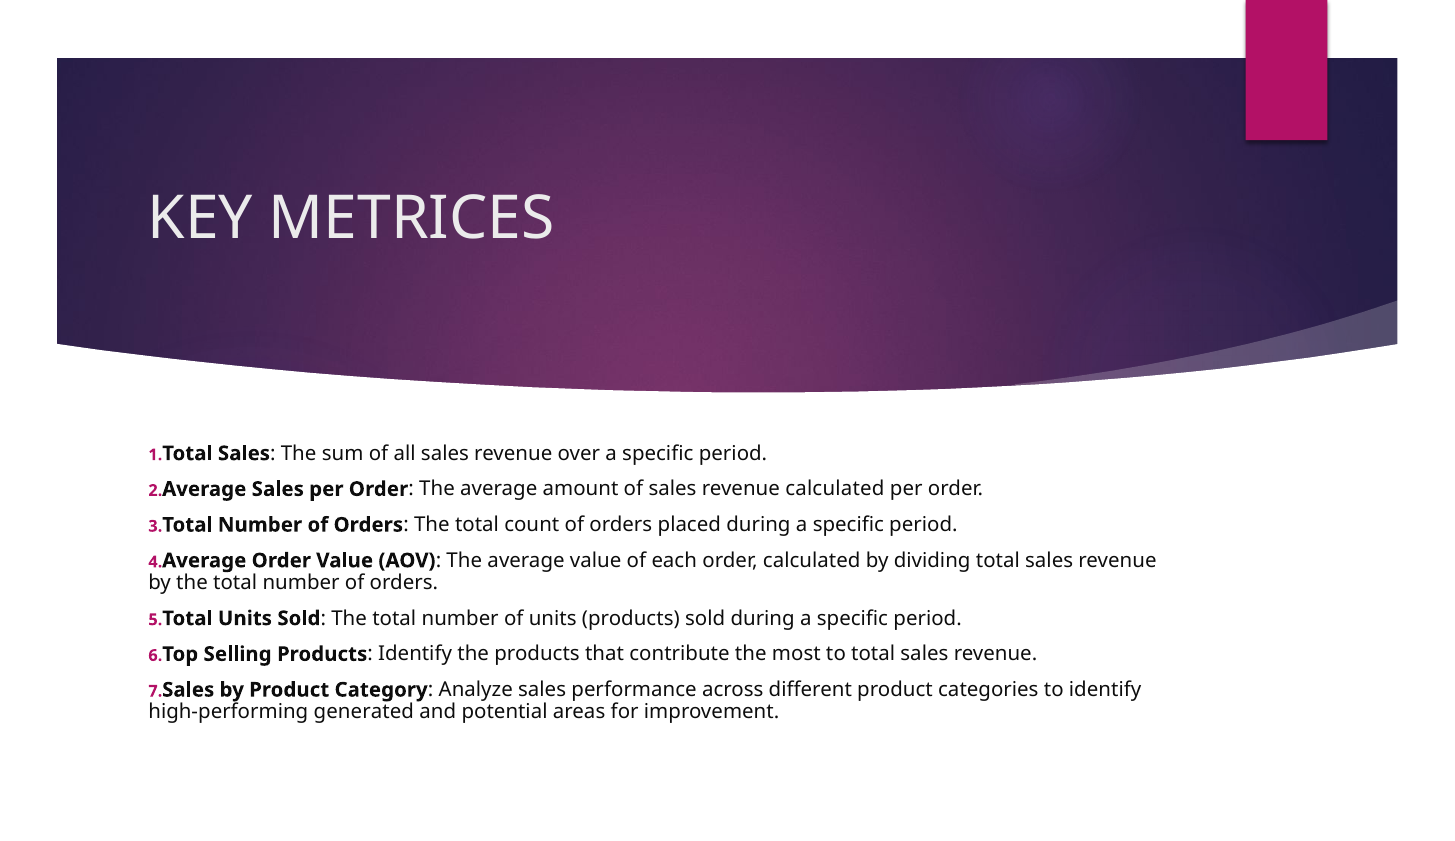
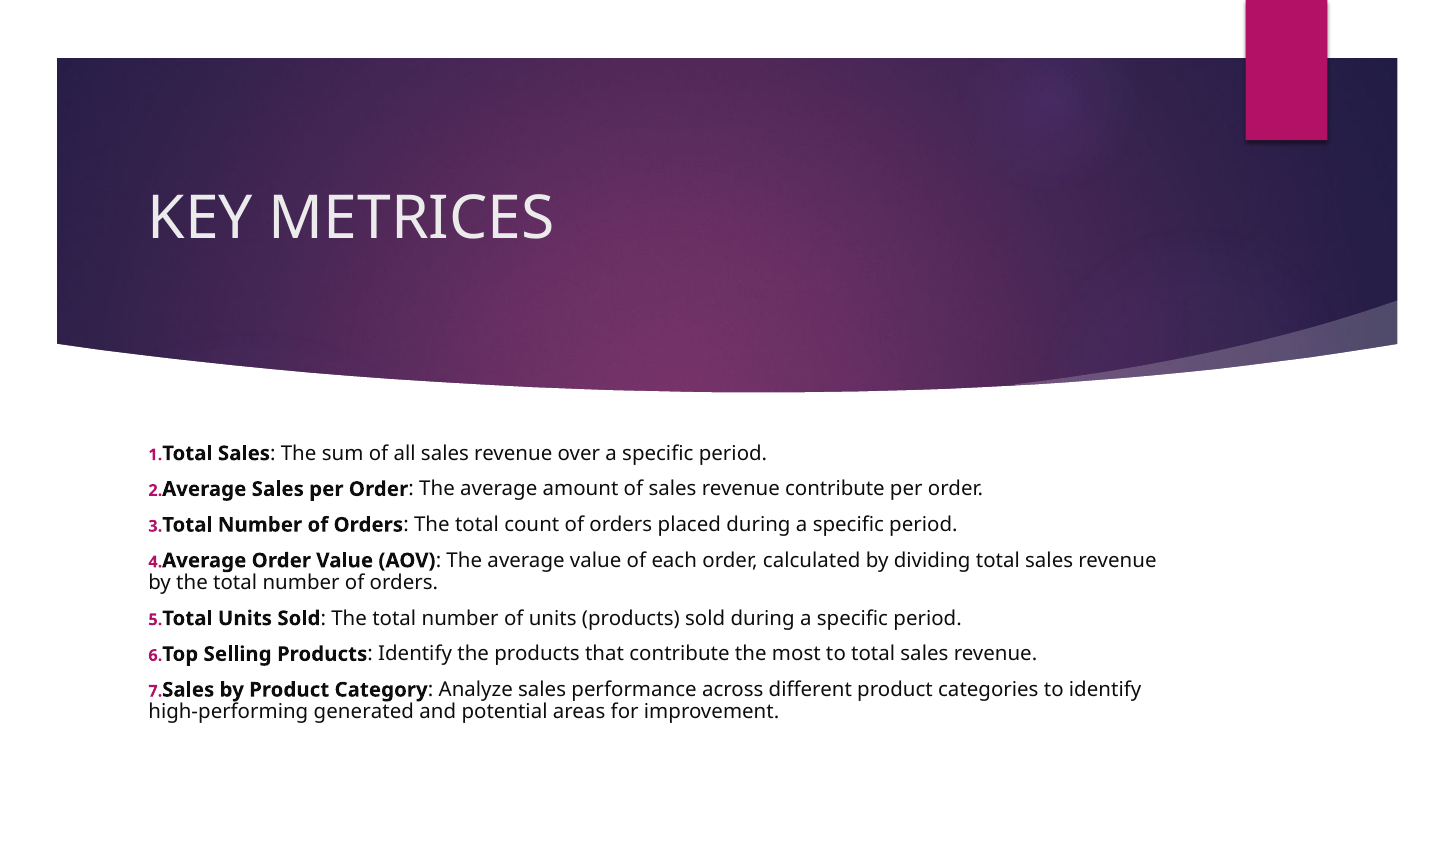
revenue calculated: calculated -> contribute
